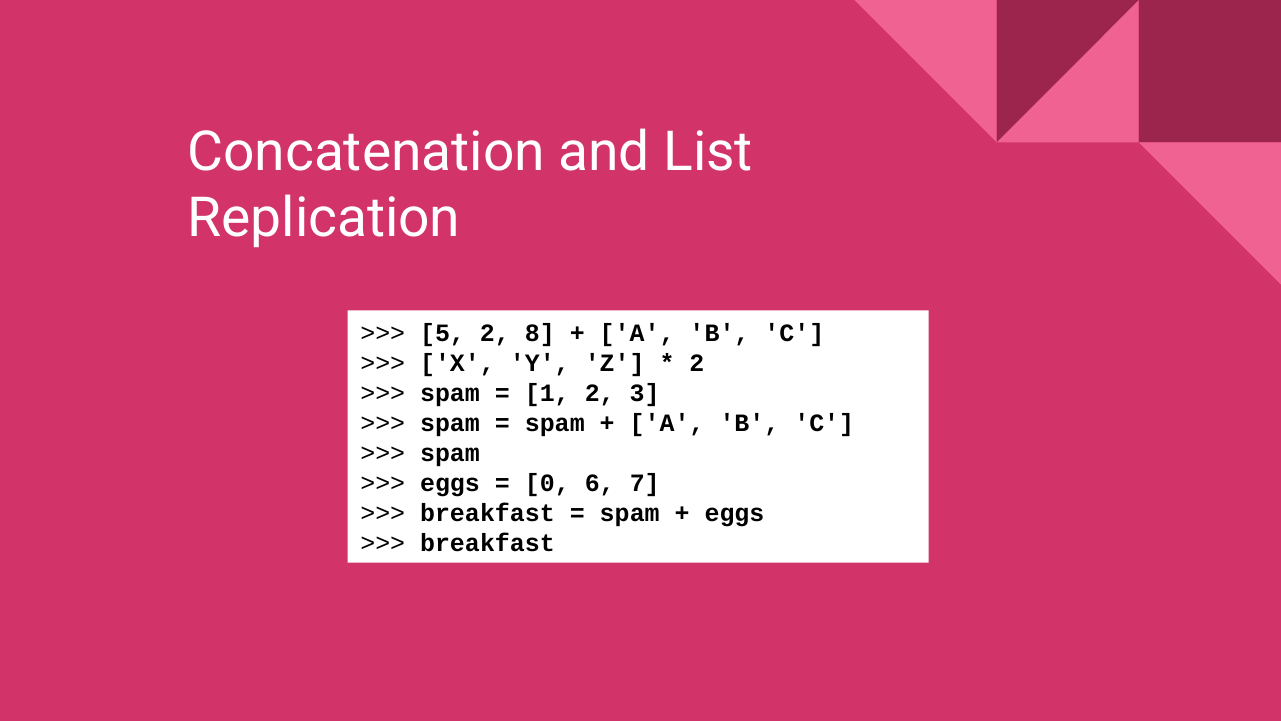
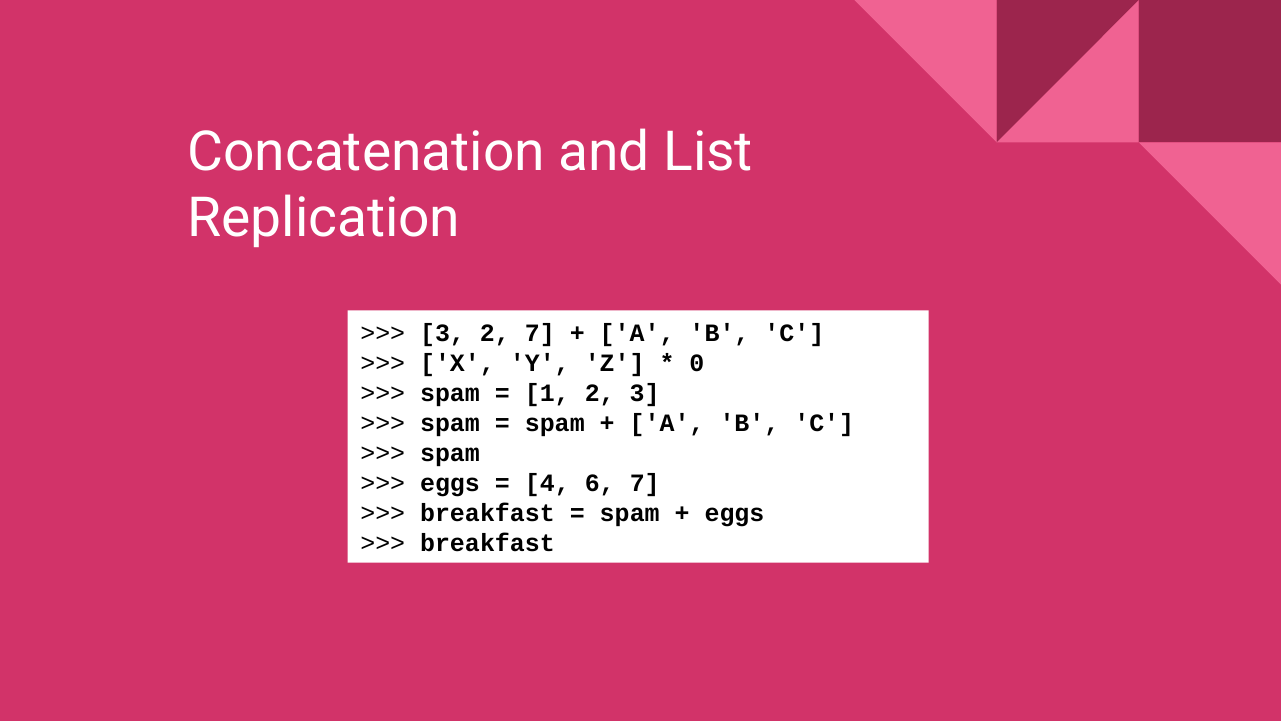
5 at (443, 333): 5 -> 3
2 8: 8 -> 7
2 at (697, 363): 2 -> 0
0: 0 -> 4
